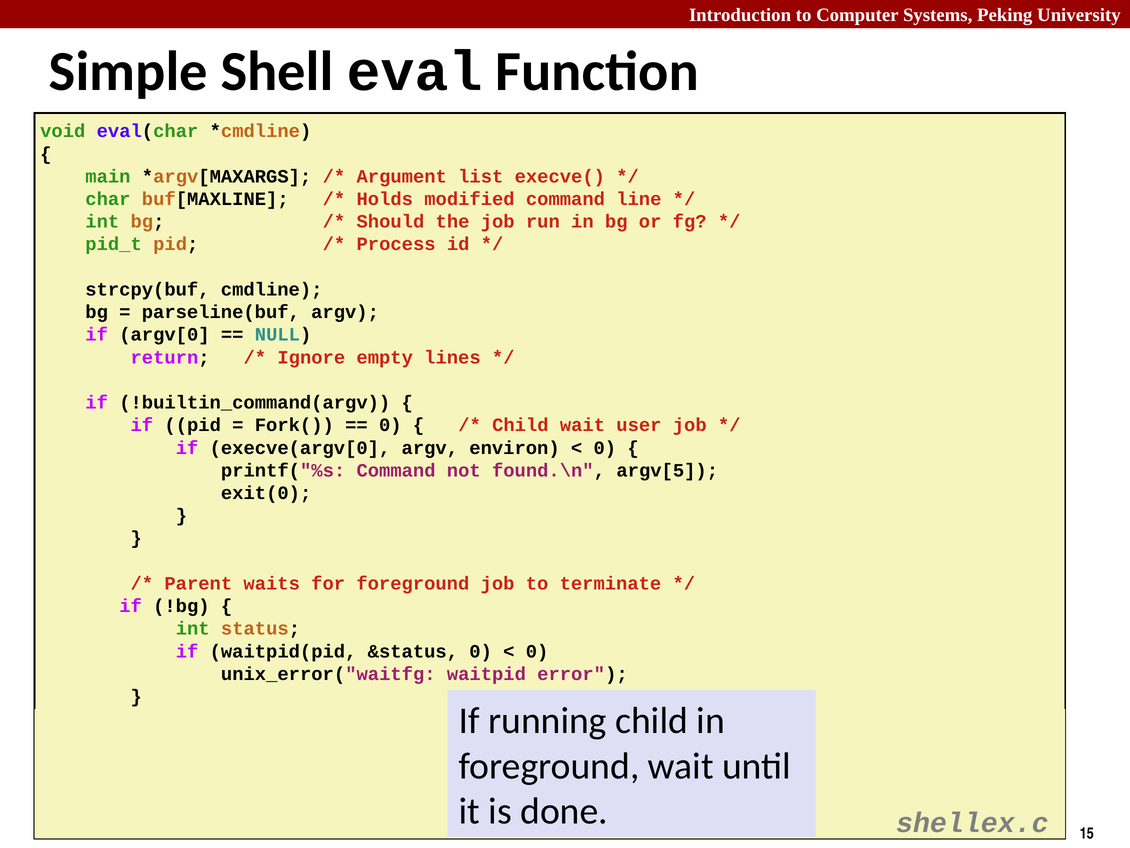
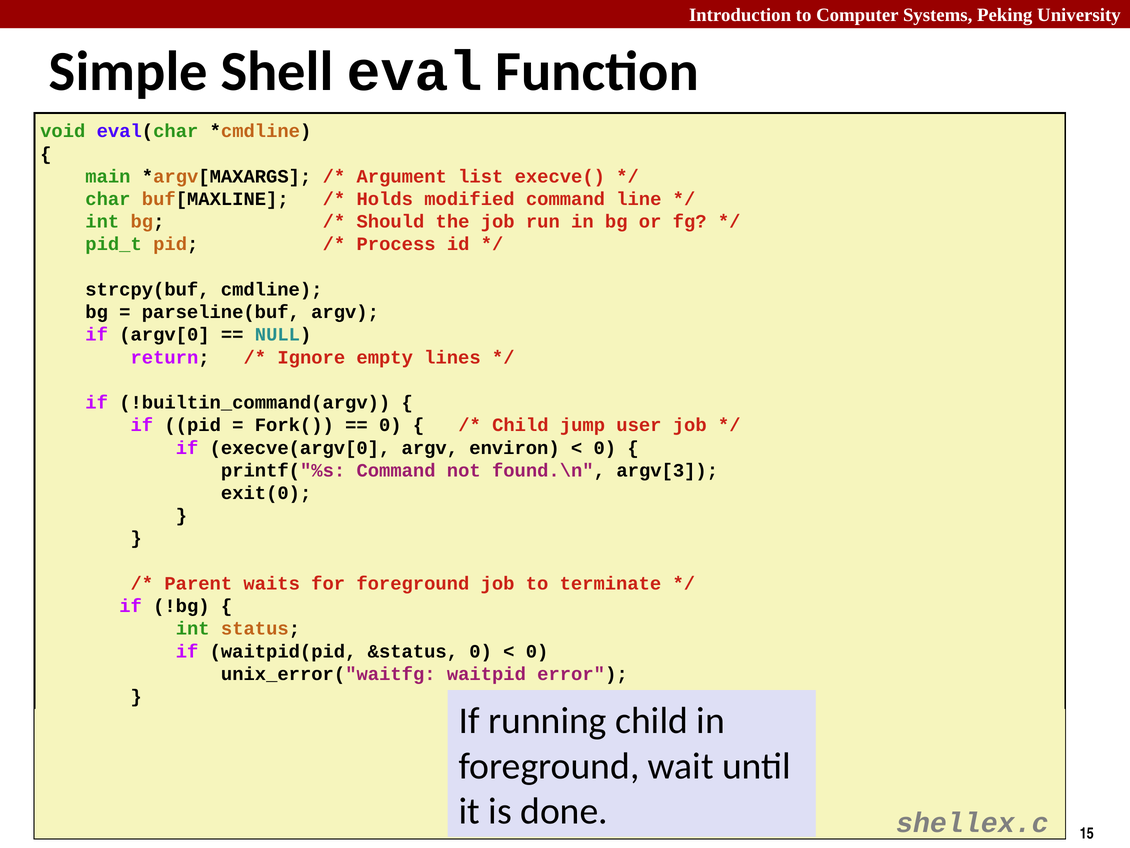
Child wait: wait -> jump
argv[5: argv[5 -> argv[3
